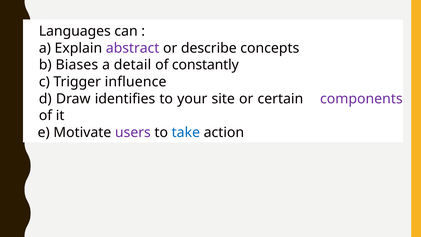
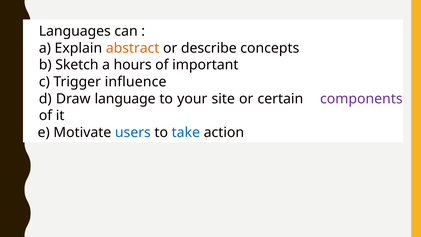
abstract colour: purple -> orange
Biases: Biases -> Sketch
detail: detail -> hours
constantly: constantly -> important
identifies: identifies -> language
users colour: purple -> blue
